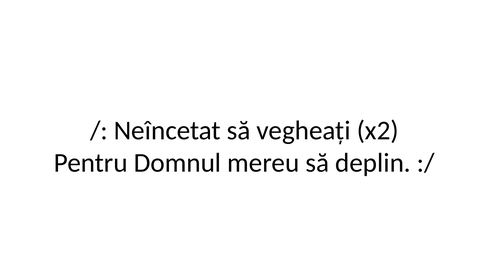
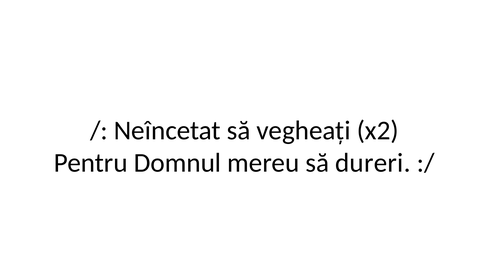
deplin: deplin -> dureri
